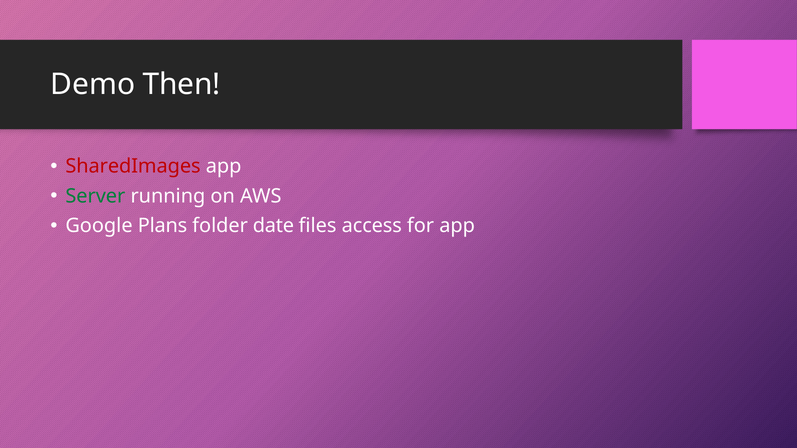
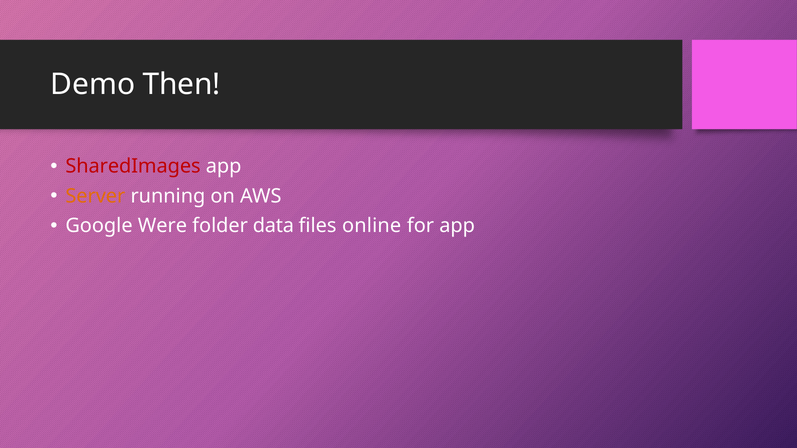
Server colour: green -> orange
Plans: Plans -> Were
date: date -> data
access: access -> online
